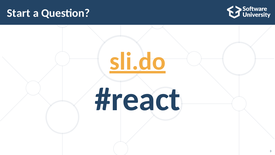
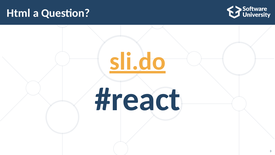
Start: Start -> Html
